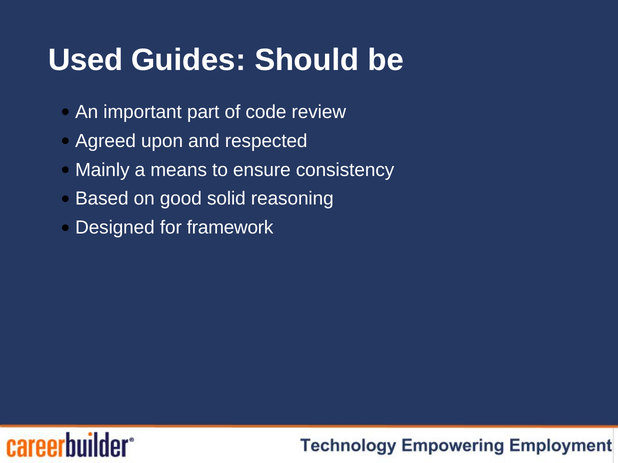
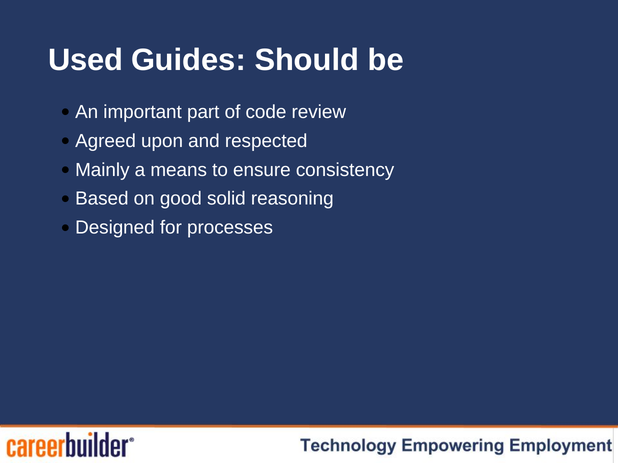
framework: framework -> processes
